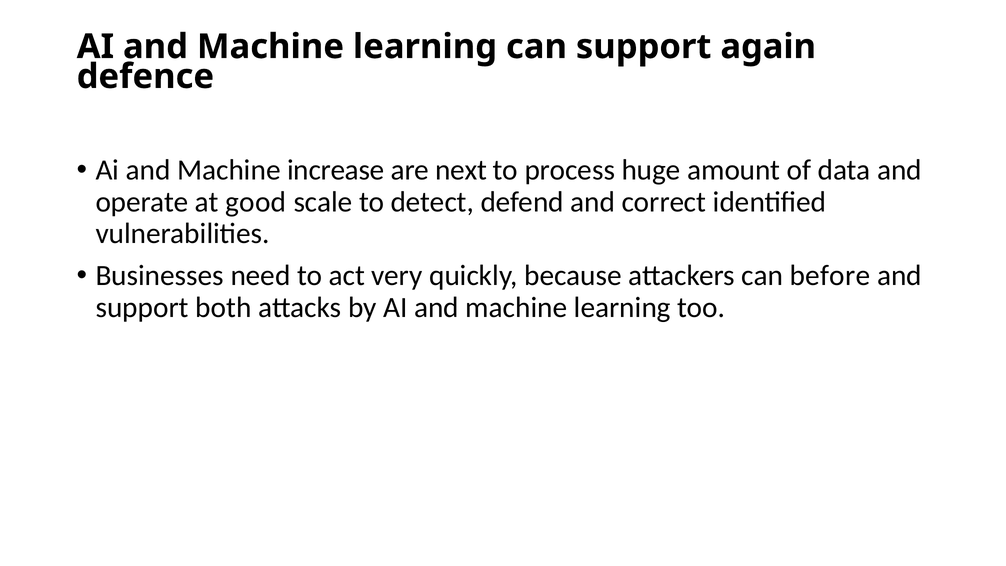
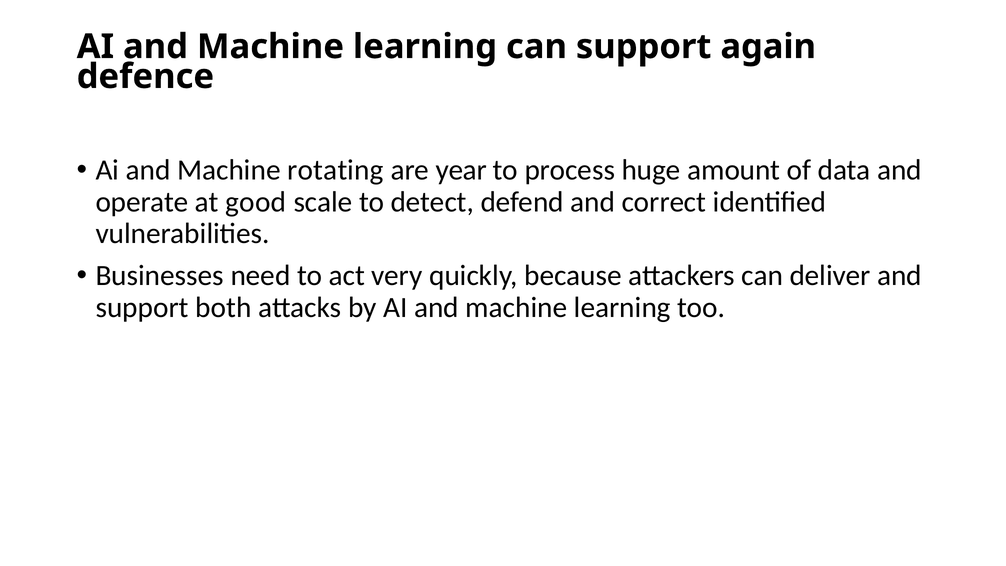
increase: increase -> rotating
next: next -> year
before: before -> deliver
